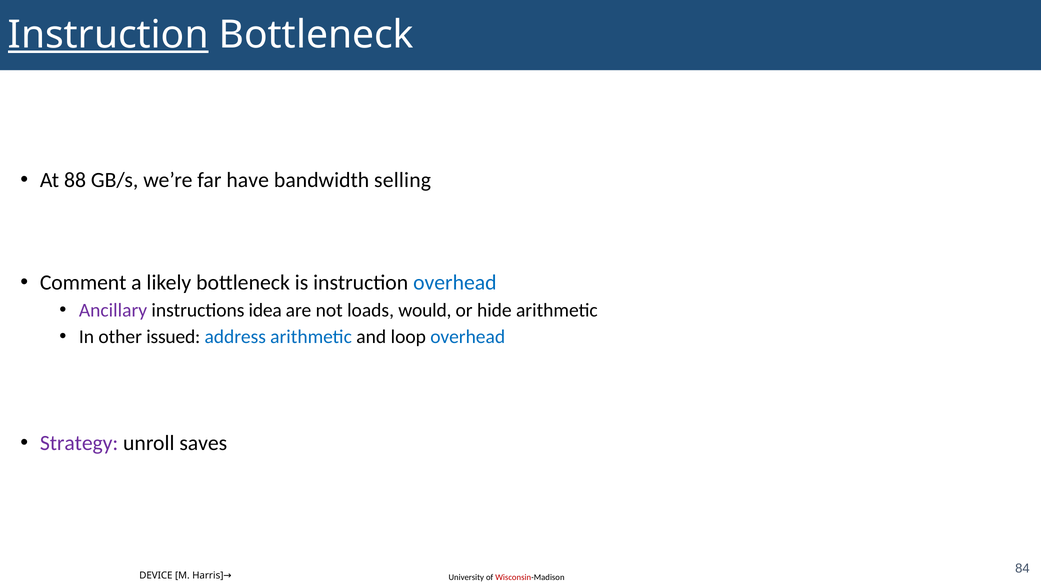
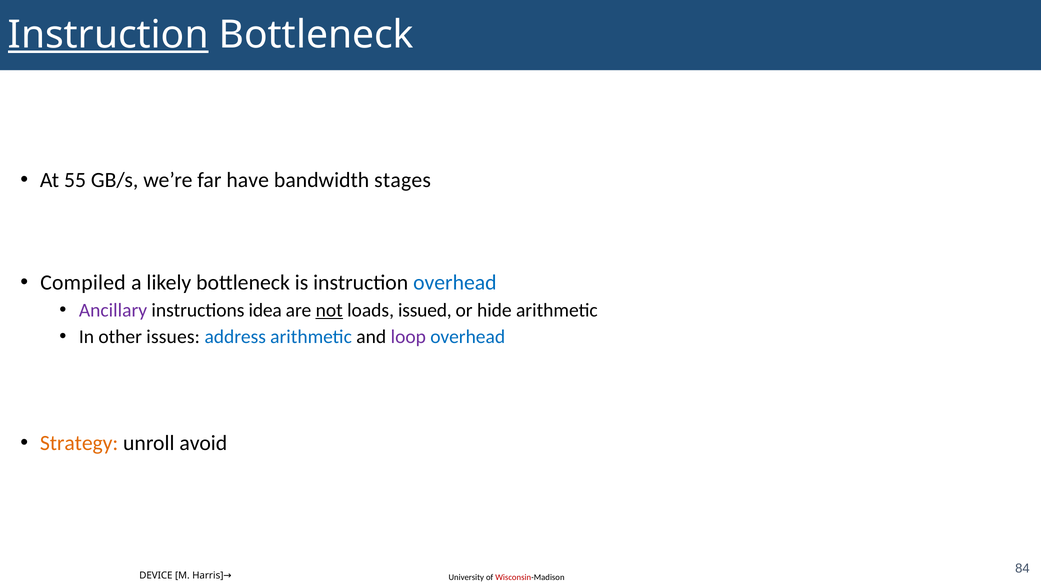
88: 88 -> 55
selling: selling -> stages
Comment: Comment -> Compiled
not underline: none -> present
would: would -> issued
issued: issued -> issues
loop colour: black -> purple
Strategy colour: purple -> orange
saves: saves -> avoid
